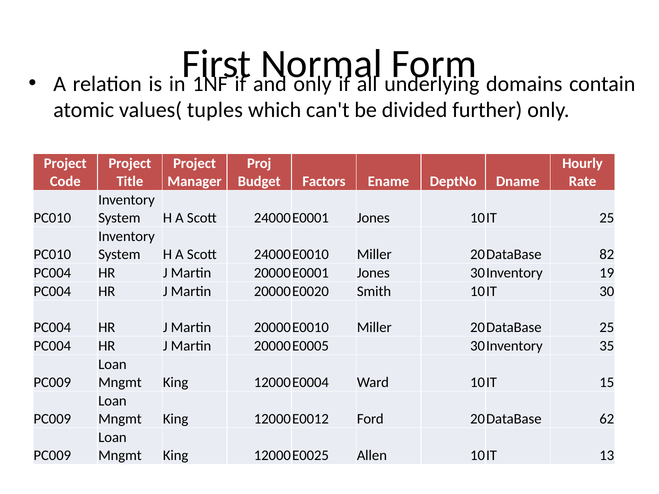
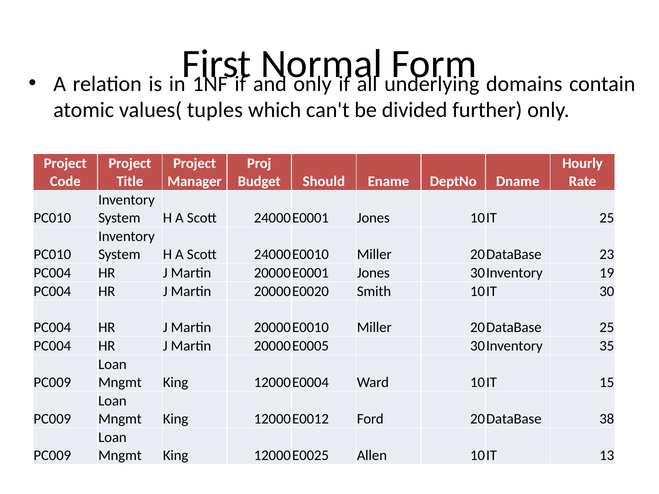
Factors: Factors -> Should
82: 82 -> 23
62: 62 -> 38
